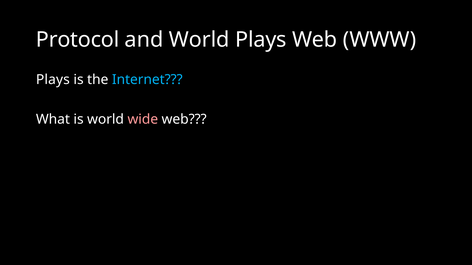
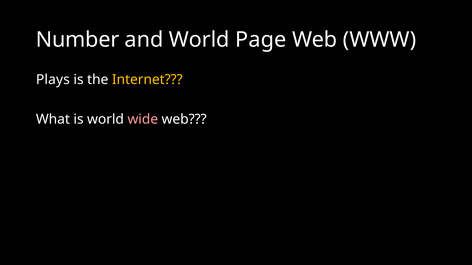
Protocol: Protocol -> Number
World Plays: Plays -> Page
Internet colour: light blue -> yellow
